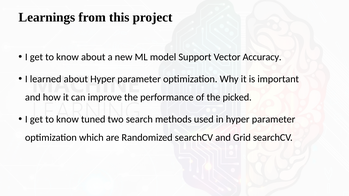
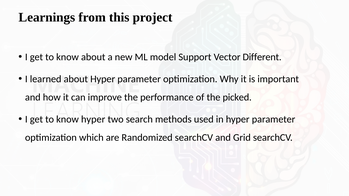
Accuracy: Accuracy -> Different
know tuned: tuned -> hyper
